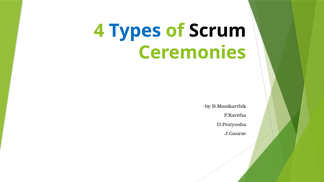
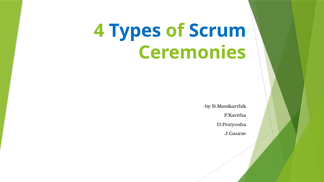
Scrum colour: black -> blue
